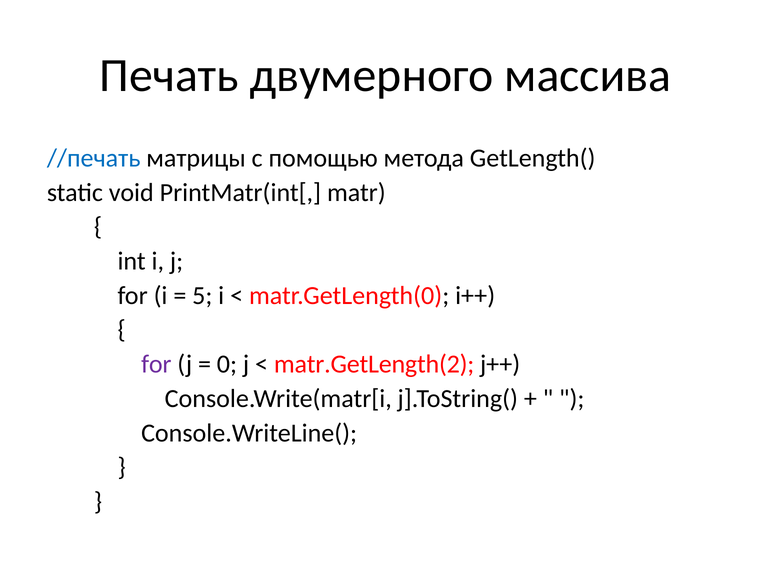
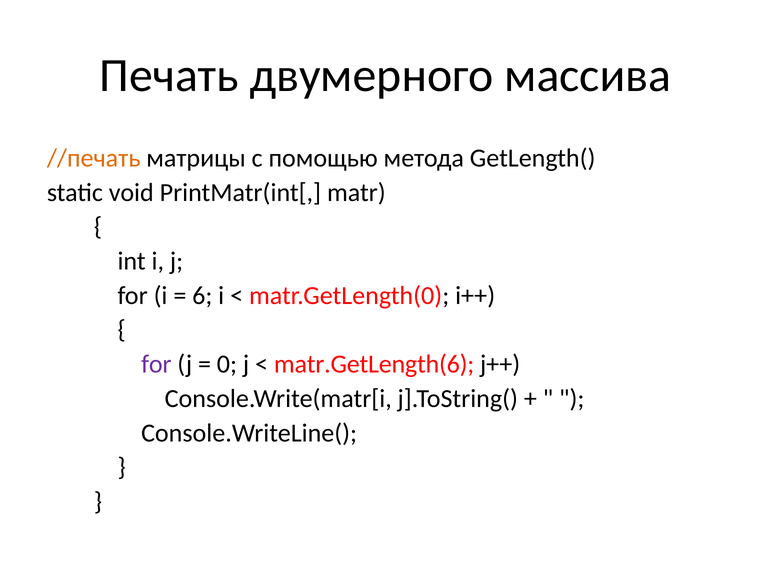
//печать colour: blue -> orange
5: 5 -> 6
matr.GetLength(2: matr.GetLength(2 -> matr.GetLength(6
